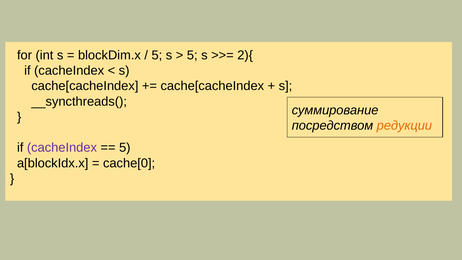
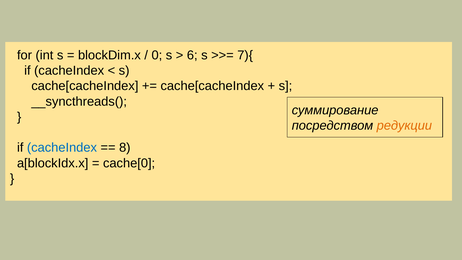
5 at (157, 55): 5 -> 0
5 at (192, 55): 5 -> 6
2){: 2){ -> 7){
cacheIndex at (62, 148) colour: purple -> blue
5 at (125, 148): 5 -> 8
